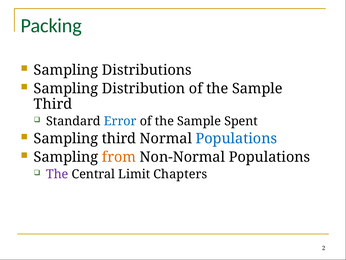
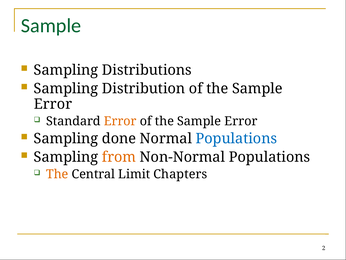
Packing at (51, 26): Packing -> Sample
Third at (53, 104): Third -> Error
Error at (120, 121) colour: blue -> orange
Spent at (241, 121): Spent -> Error
Sampling third: third -> done
The at (57, 174) colour: purple -> orange
